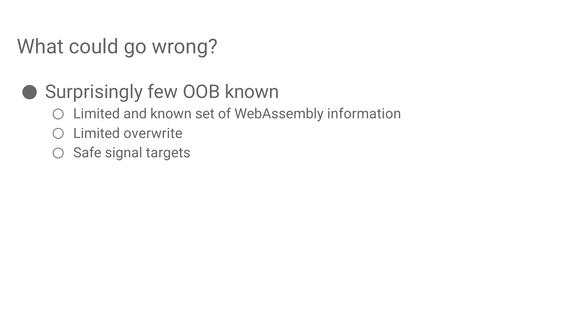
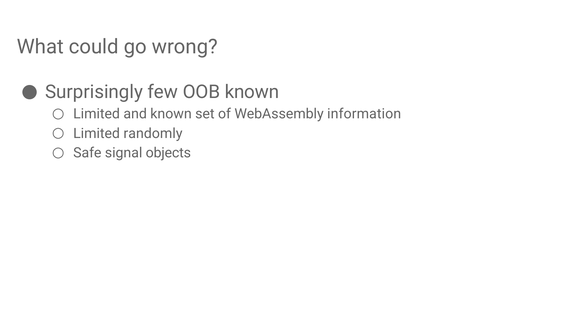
overwrite: overwrite -> randomly
targets: targets -> objects
